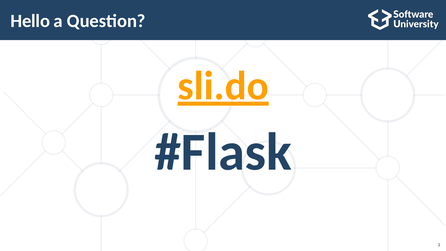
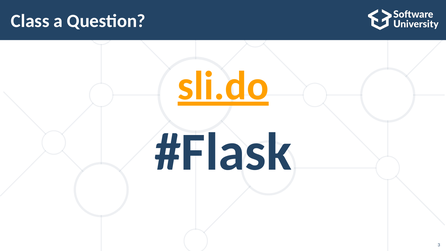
Hello: Hello -> Class
